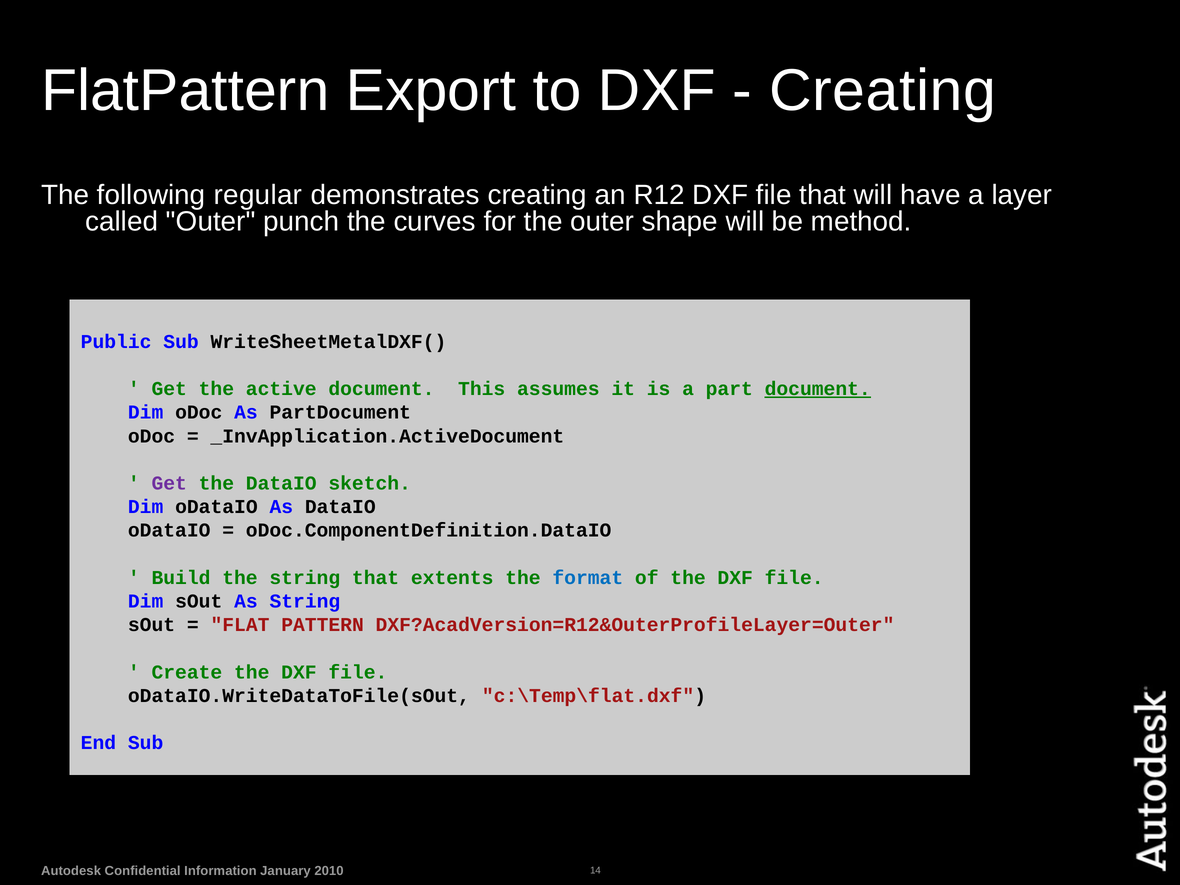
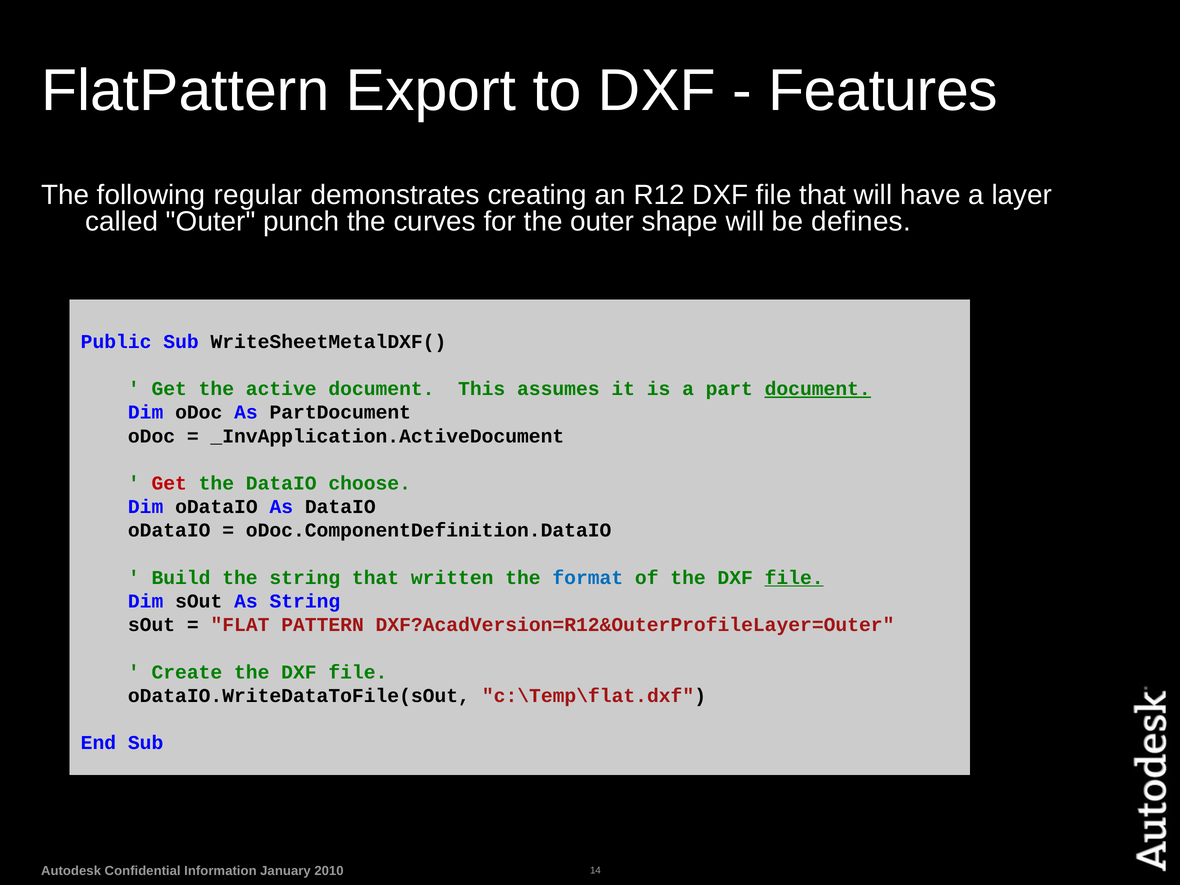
Creating at (883, 91): Creating -> Features
method: method -> defines
Get at (169, 483) colour: purple -> red
sketch: sketch -> choose
extents: extents -> written
file at (794, 578) underline: none -> present
